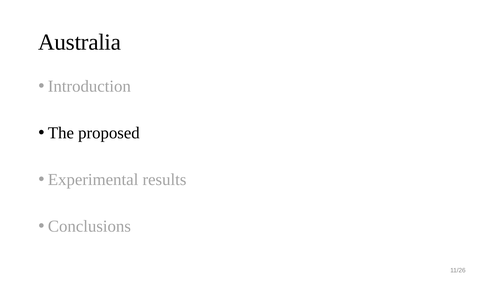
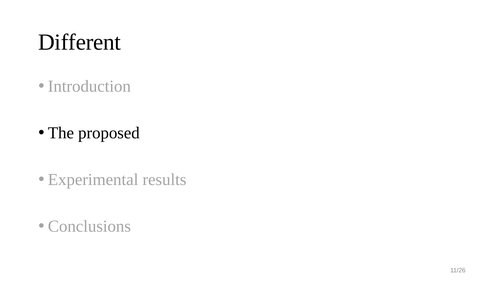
Australia: Australia -> Different
